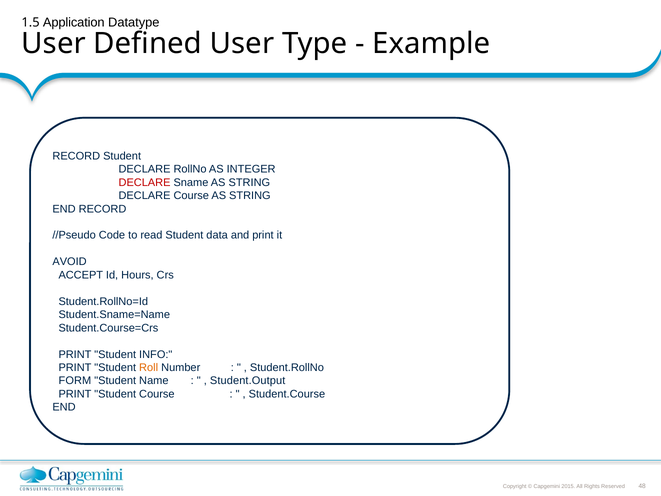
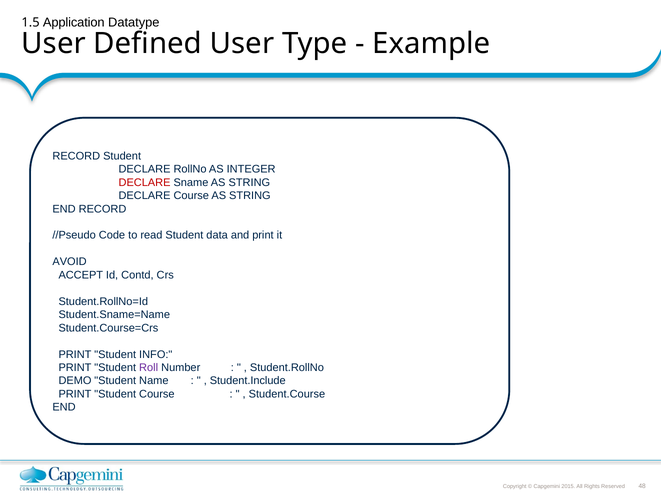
Hours: Hours -> Contd
Roll colour: orange -> purple
FORM: FORM -> DEMO
Student.Output: Student.Output -> Student.Include
